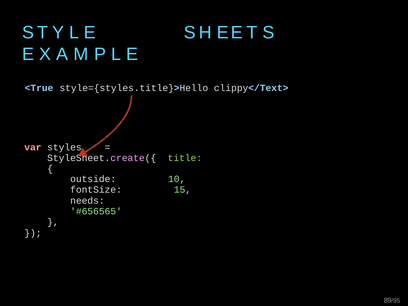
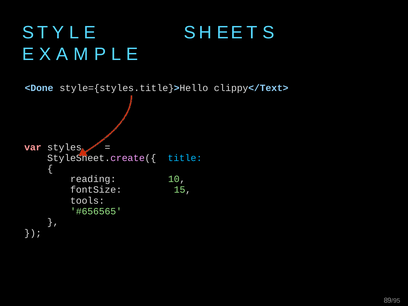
<True: <True -> <Done
title colour: light green -> light blue
outside: outside -> reading
needs: needs -> tools
